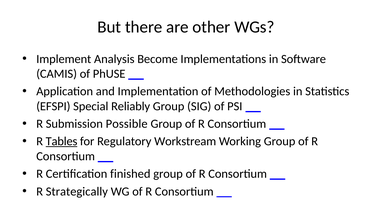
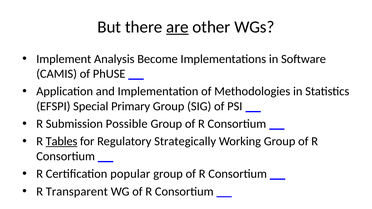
are underline: none -> present
Reliably: Reliably -> Primary
Workstream: Workstream -> Strategically
finished: finished -> popular
Strategically: Strategically -> Transparent
